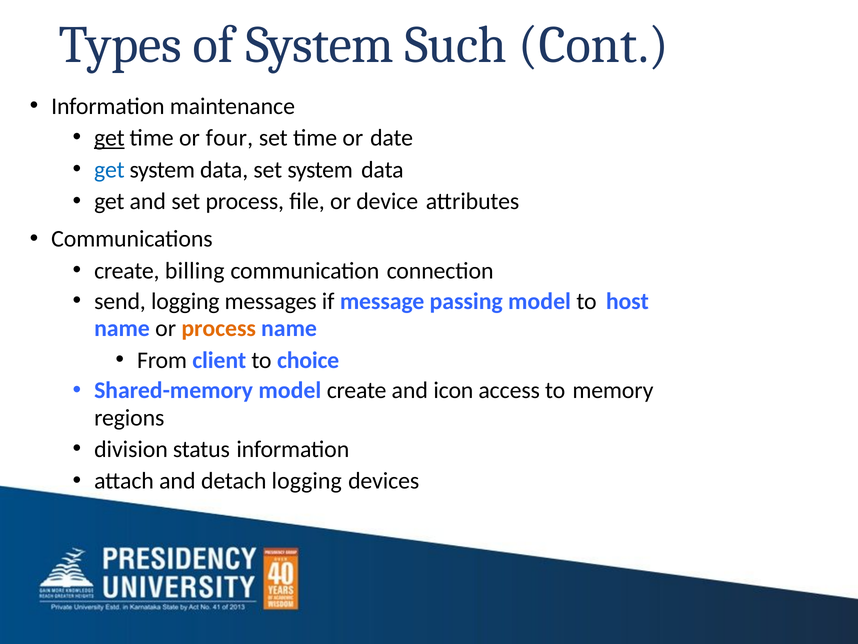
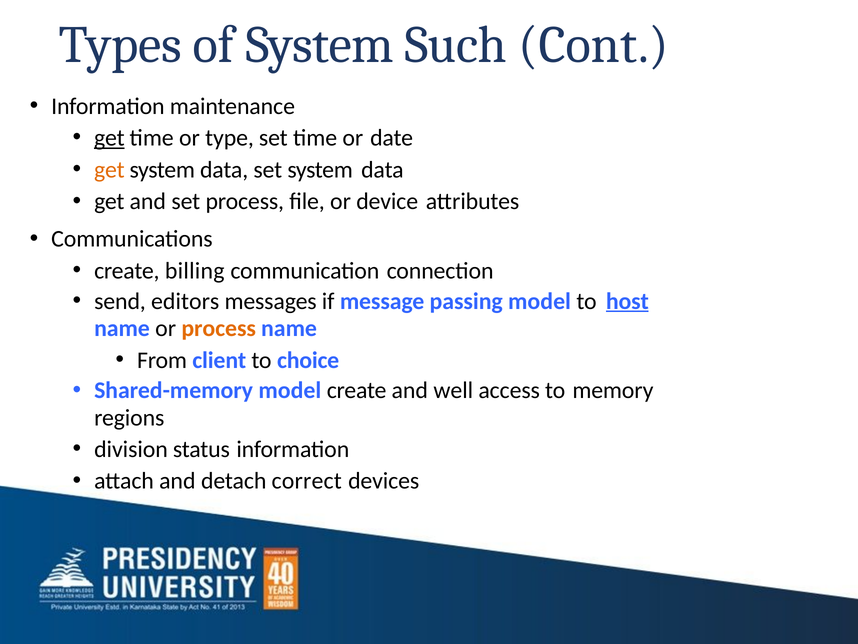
four: four -> type
get at (109, 170) colour: blue -> orange
send logging: logging -> editors
host underline: none -> present
icon: icon -> well
detach logging: logging -> correct
